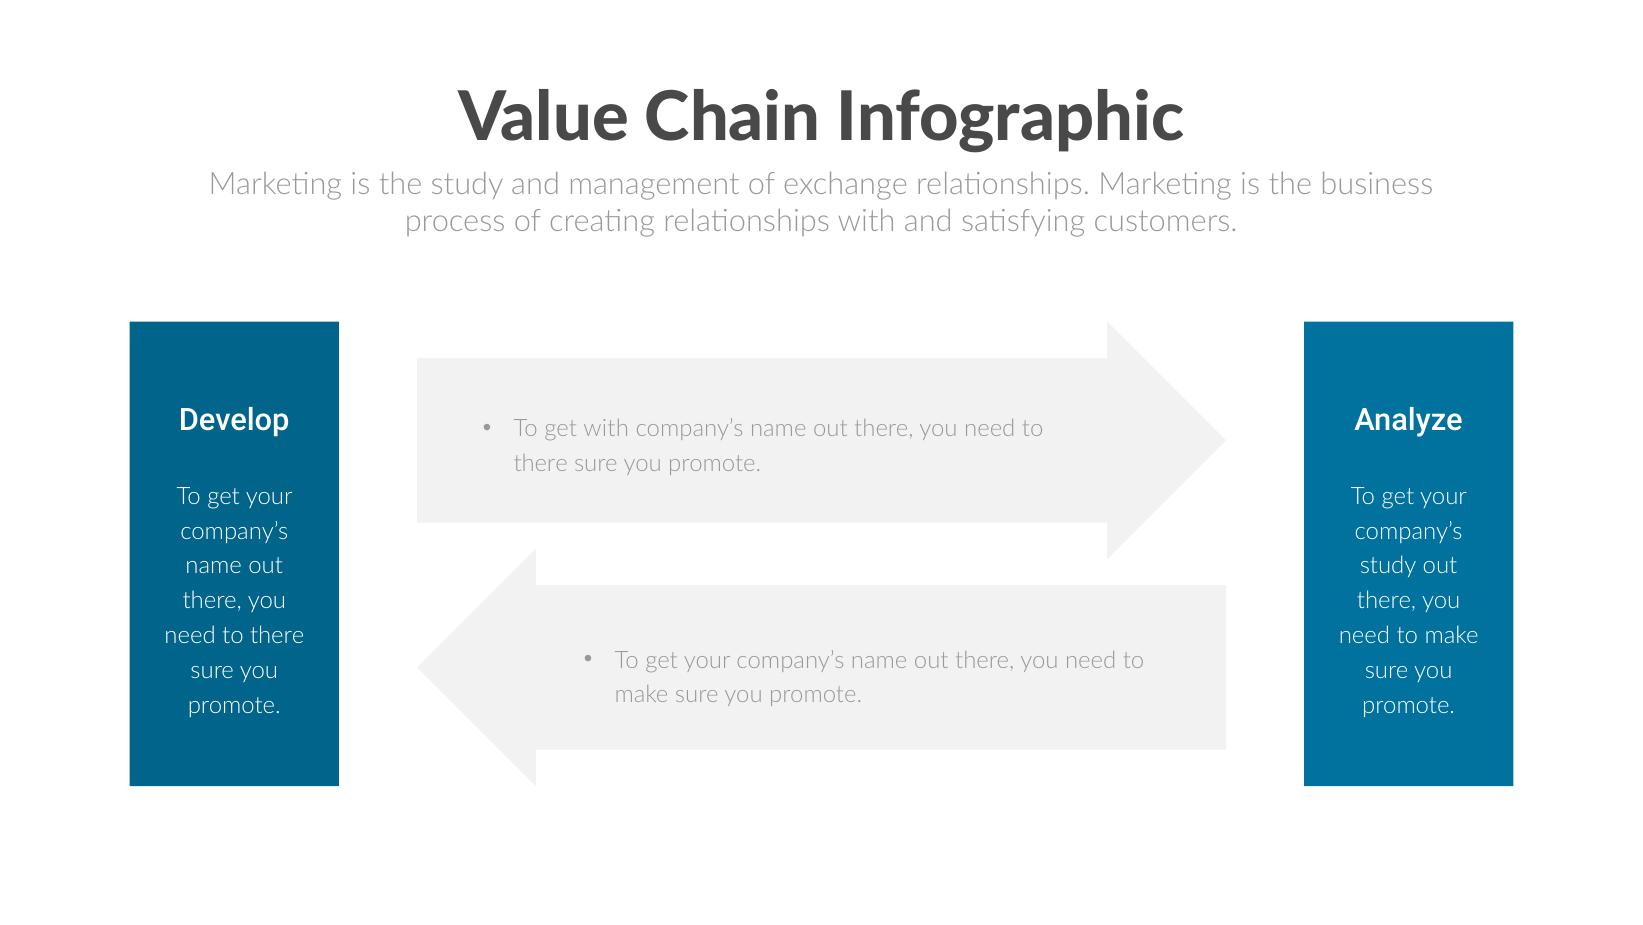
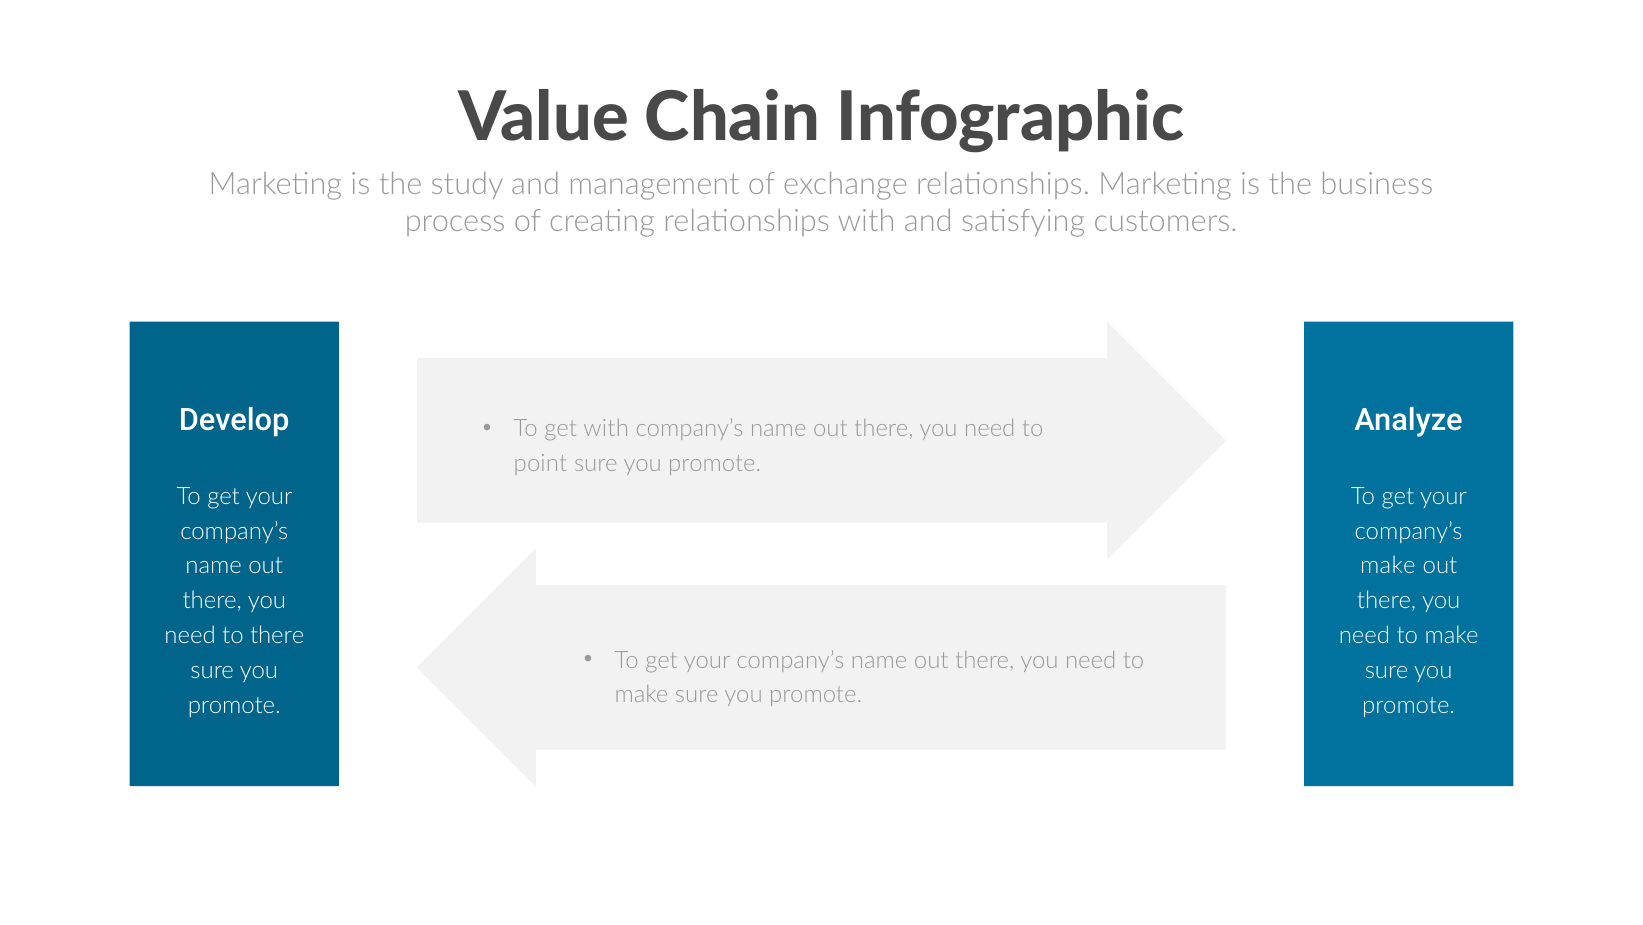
there at (541, 464): there -> point
study at (1388, 566): study -> make
